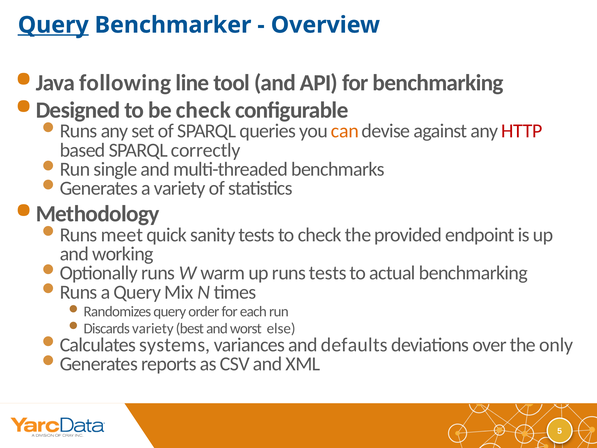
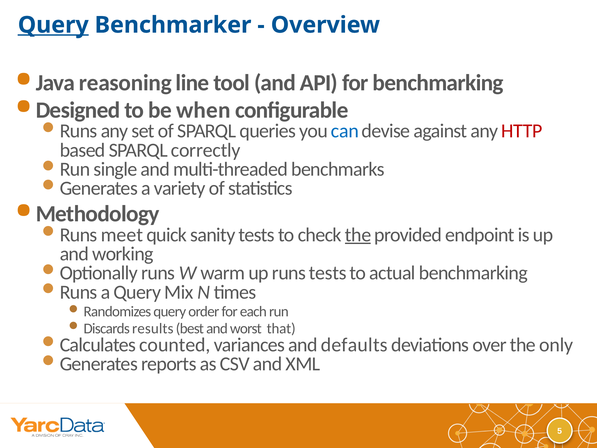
following: following -> reasoning
be check: check -> when
can colour: orange -> blue
the at (358, 235) underline: none -> present
variety at (153, 328): variety -> results
else: else -> that
systems: systems -> counted
